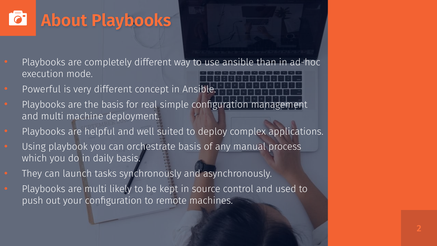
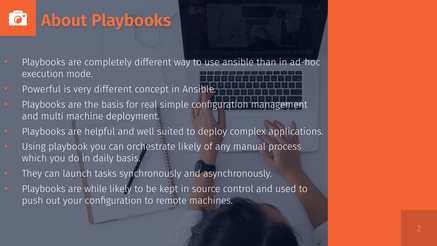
orchestrate basis: basis -> likely
are multi: multi -> while
